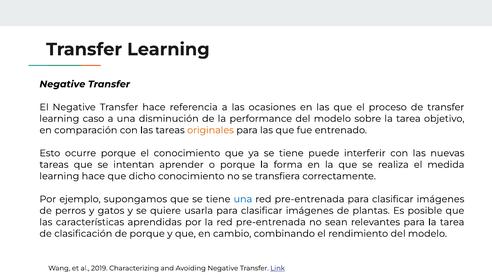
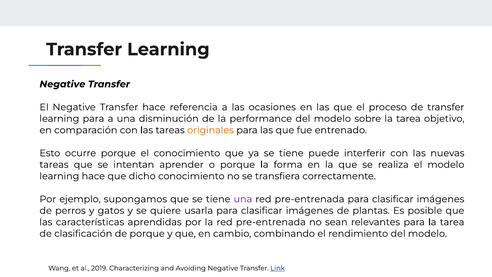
learning caso: caso -> para
el medida: medida -> modelo
una at (243, 199) colour: blue -> purple
